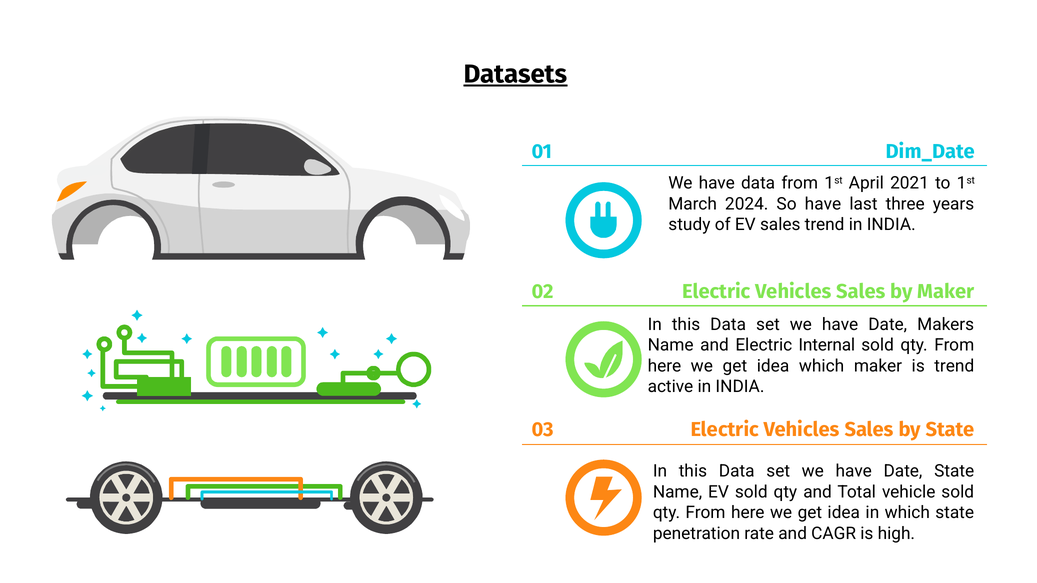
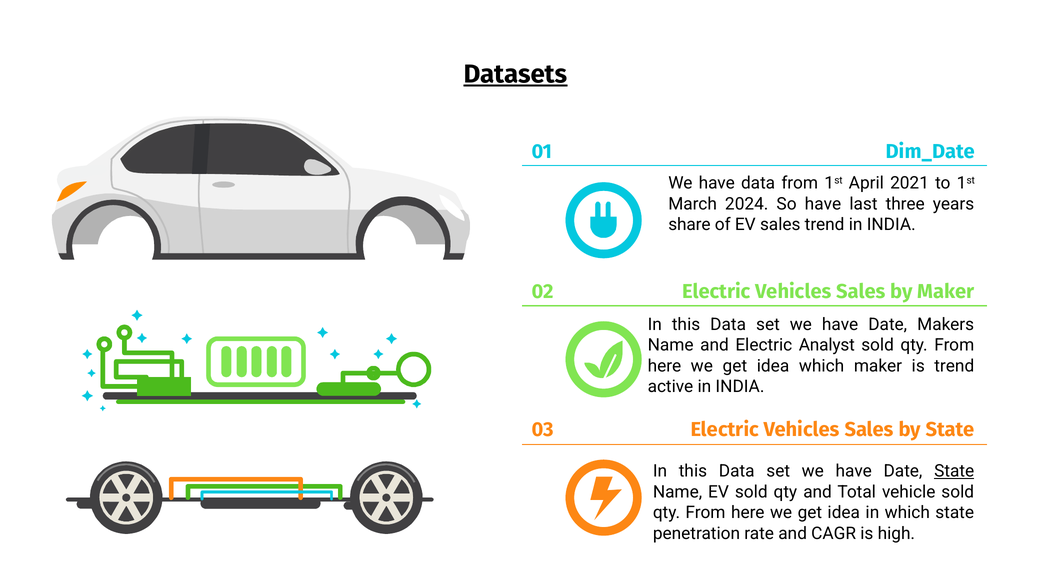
study: study -> share
Internal: Internal -> Analyst
State at (954, 471) underline: none -> present
